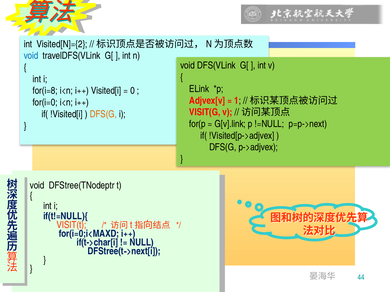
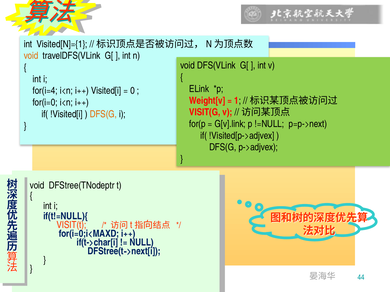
Visited[N]={2: Visited[N]={2 -> Visited[N]={1
void at (31, 56) colour: blue -> orange
for(i=8: for(i=8 -> for(i=4
Adjvex[v: Adjvex[v -> Weight[v
